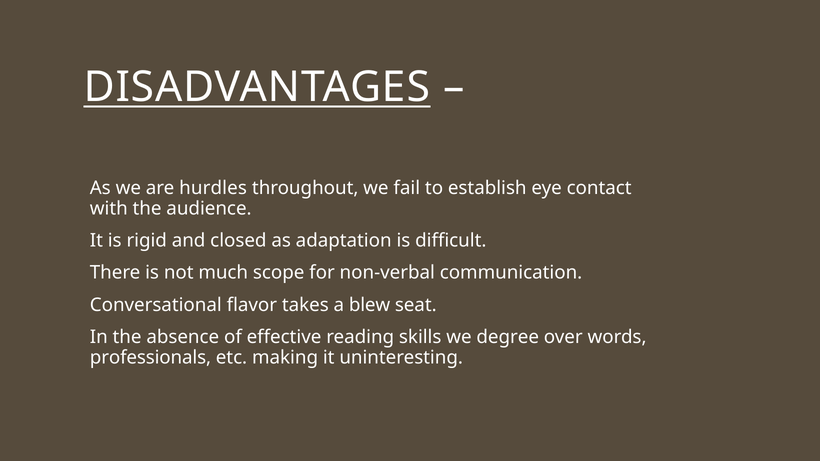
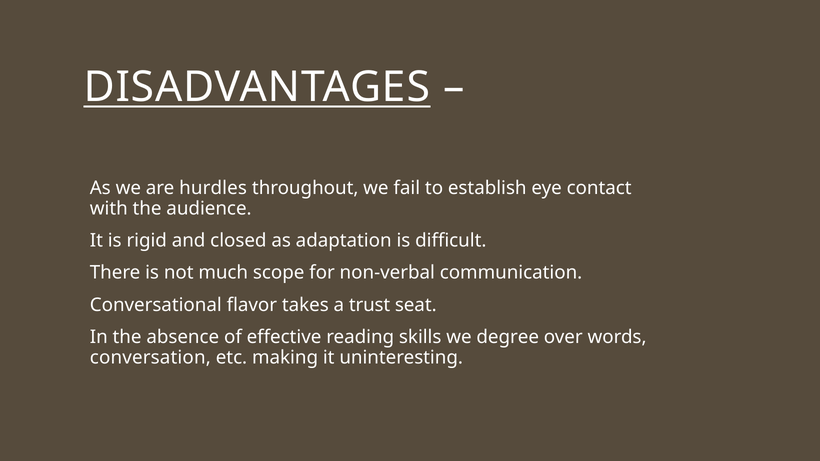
blew: blew -> trust
professionals: professionals -> conversation
